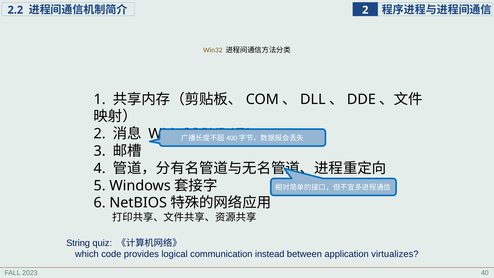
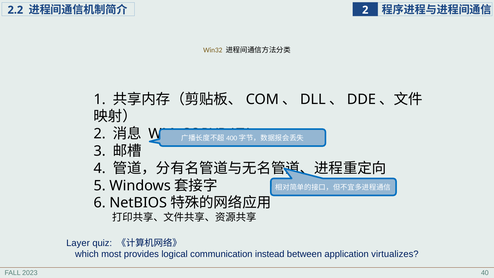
String: String -> Layer
code: code -> most
